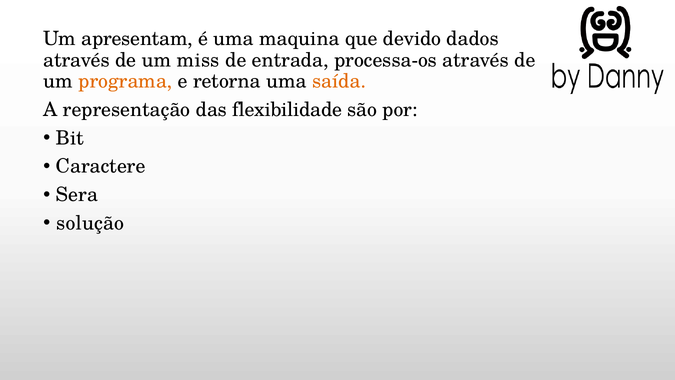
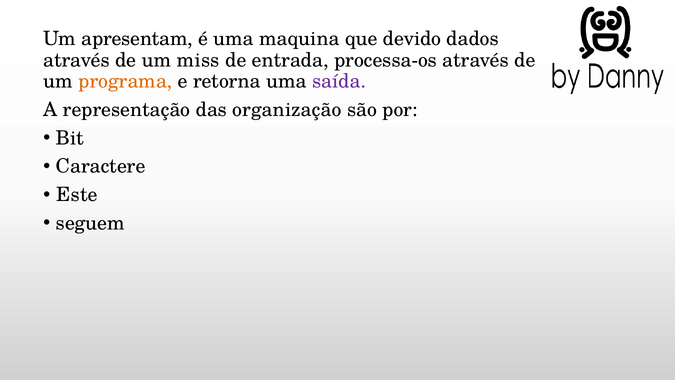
saída colour: orange -> purple
flexibilidade: flexibilidade -> organização
Sera: Sera -> Este
solução: solução -> seguem
